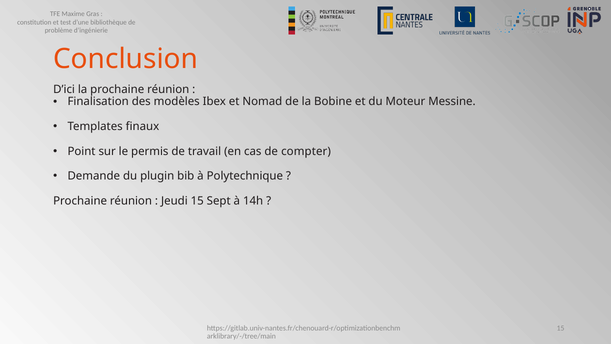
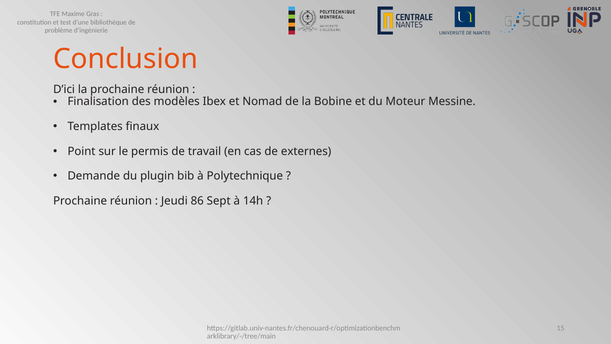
compter: compter -> externes
Jeudi 15: 15 -> 86
